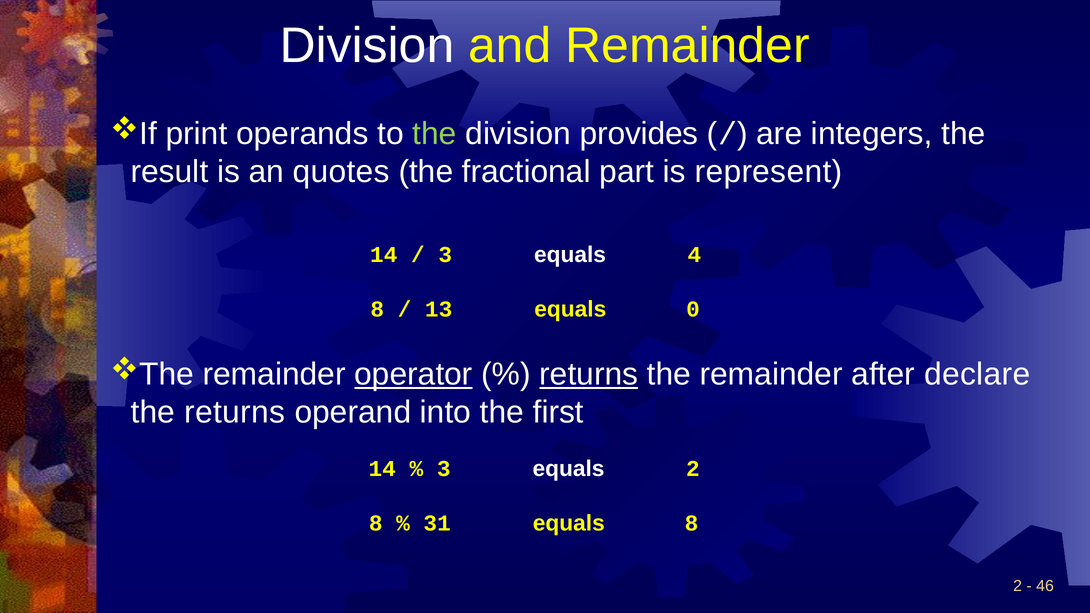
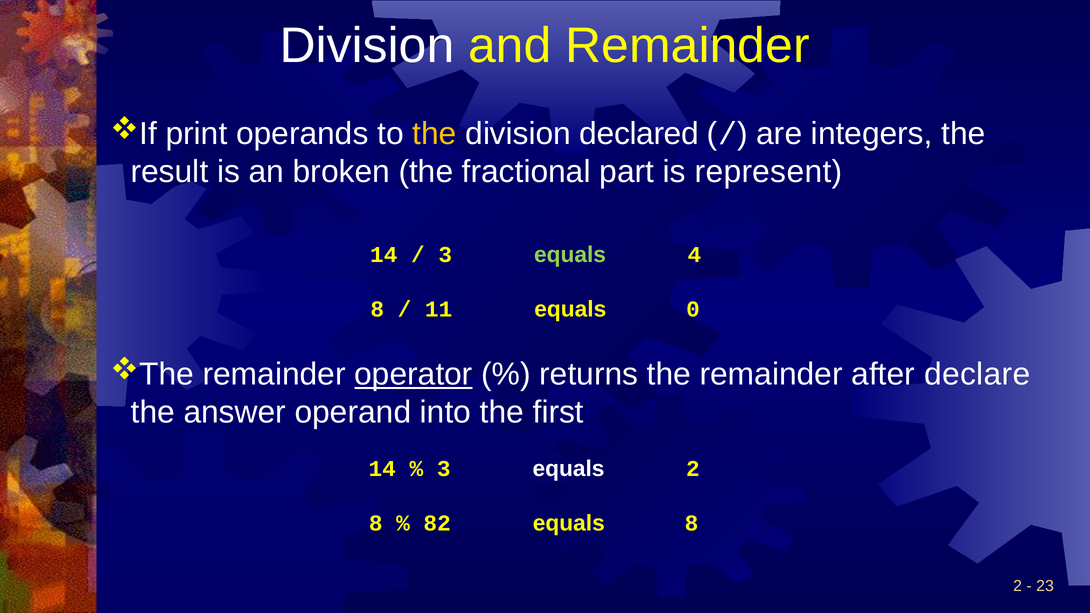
the at (435, 134) colour: light green -> yellow
provides: provides -> declared
quotes: quotes -> broken
equals at (570, 255) colour: white -> light green
13: 13 -> 11
returns at (589, 374) underline: present -> none
the returns: returns -> answer
31: 31 -> 82
46: 46 -> 23
